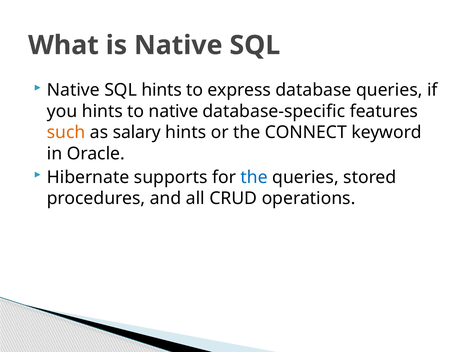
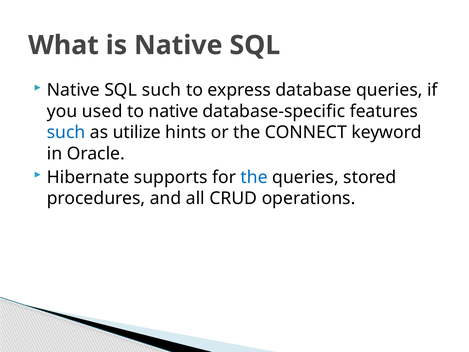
SQL hints: hints -> such
you hints: hints -> used
such at (66, 132) colour: orange -> blue
salary: salary -> utilize
